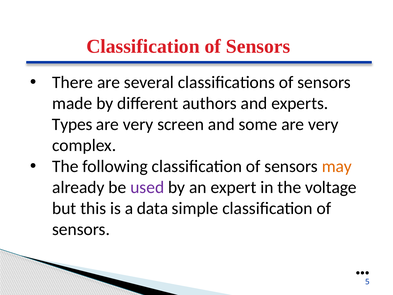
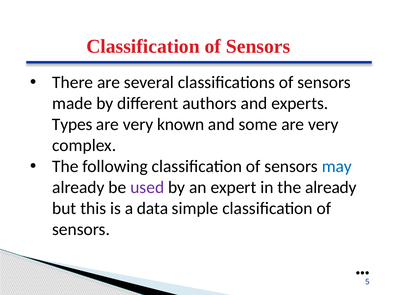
screen: screen -> known
may colour: orange -> blue
the voltage: voltage -> already
